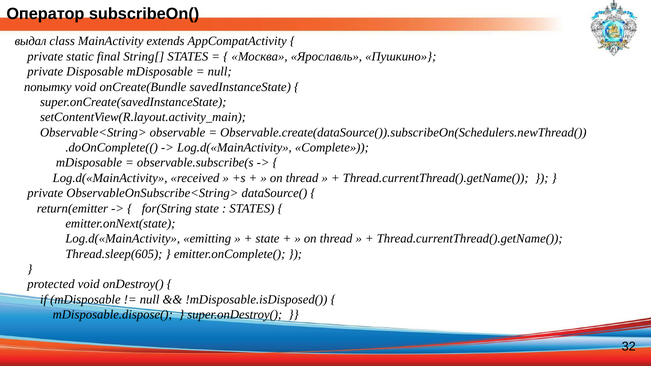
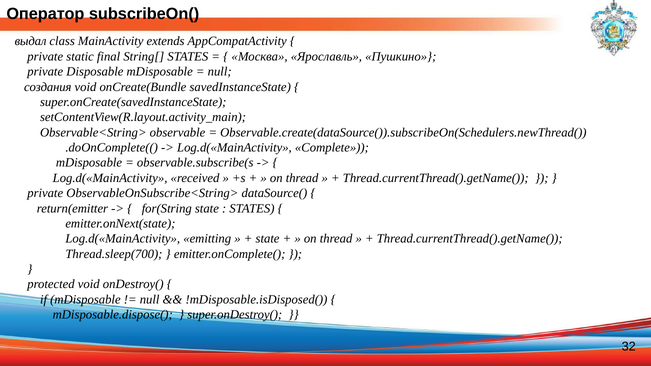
попытку: попытку -> создания
Thread.sleep(605: Thread.sleep(605 -> Thread.sleep(700
